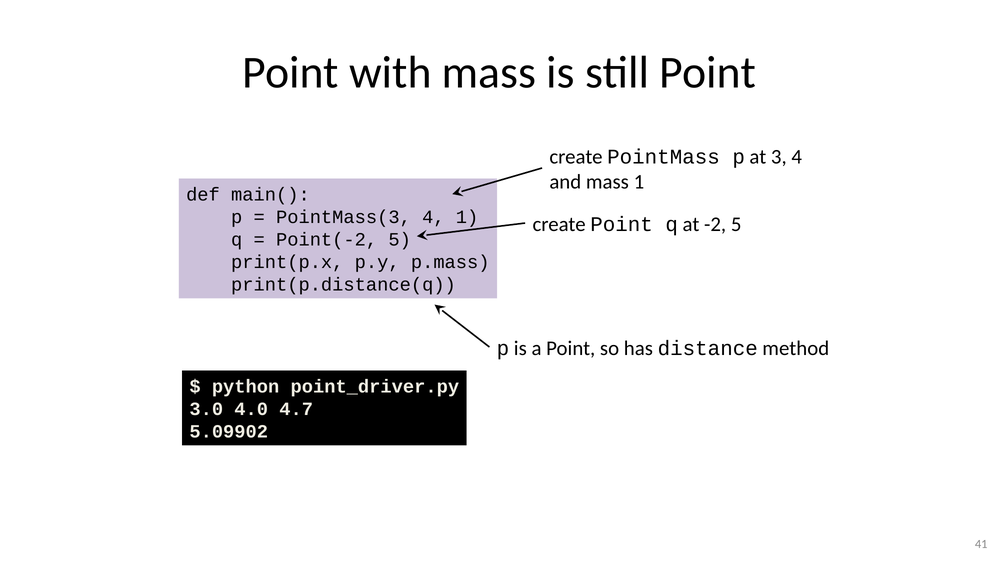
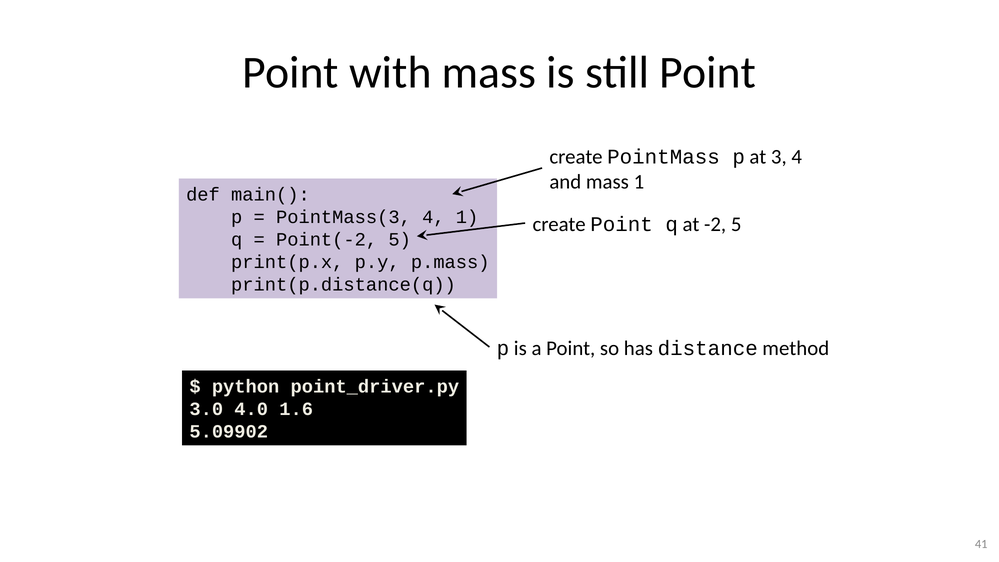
4.7: 4.7 -> 1.6
